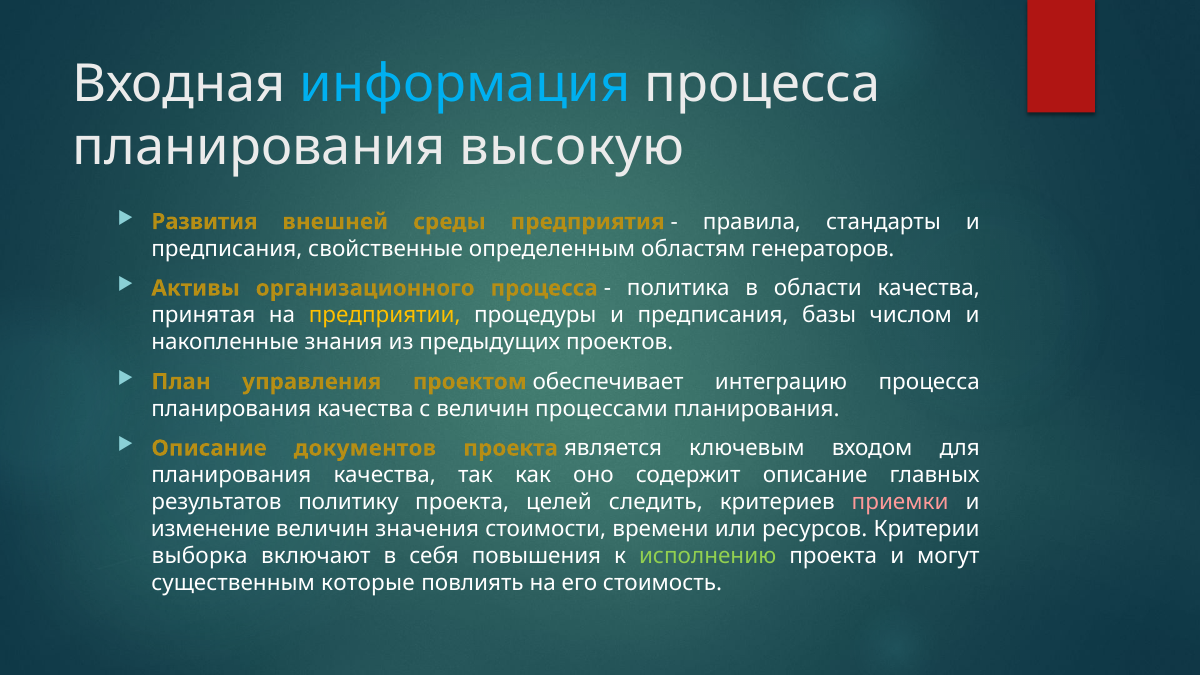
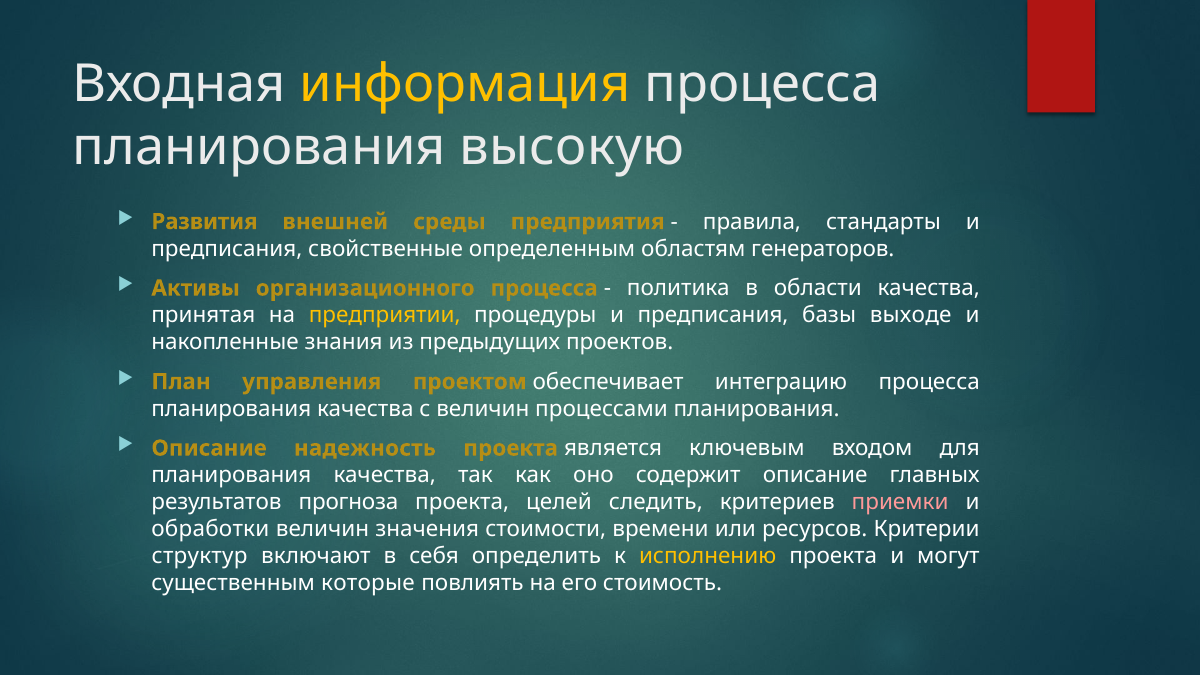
информация colour: light blue -> yellow
числом: числом -> выходе
документов: документов -> надежность
политику: политику -> прогноза
изменение: изменение -> обработки
выборка: выборка -> структур
повышения: повышения -> определить
исполнению colour: light green -> yellow
